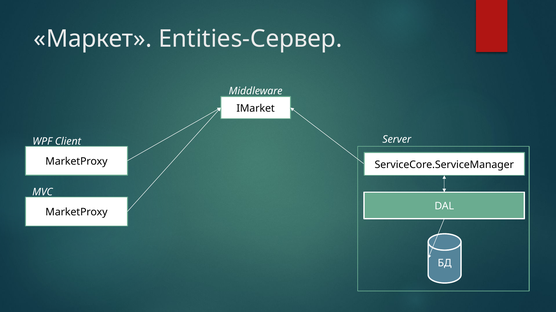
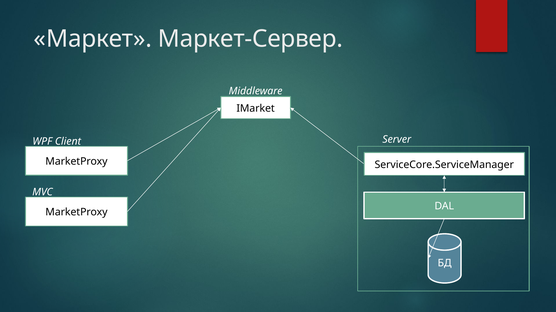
Entities-Сервер: Entities-Сервер -> Маркет-Сервер
